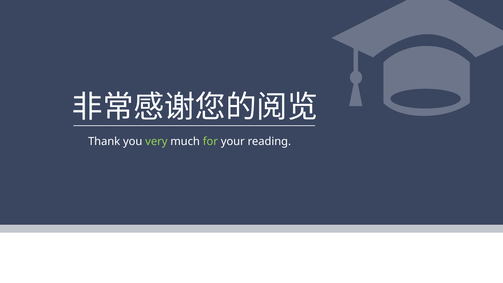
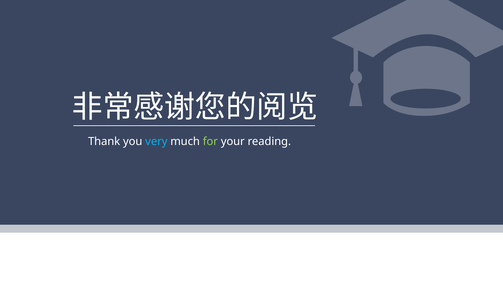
very colour: light green -> light blue
